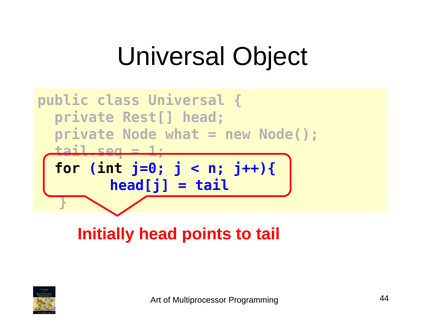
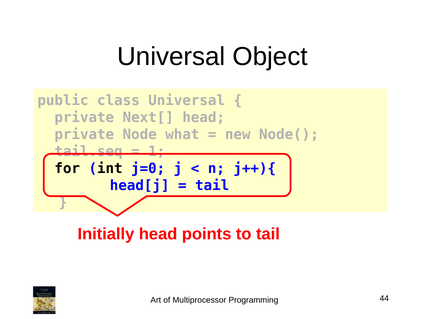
Rest[: Rest[ -> Next[
